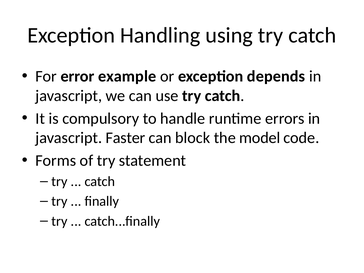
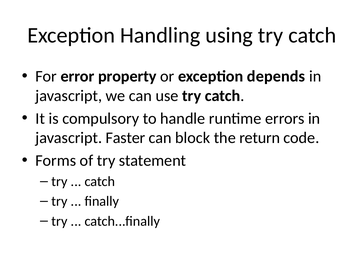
example: example -> property
model: model -> return
